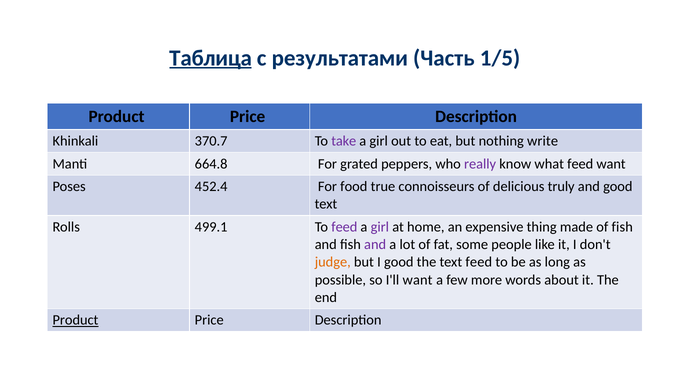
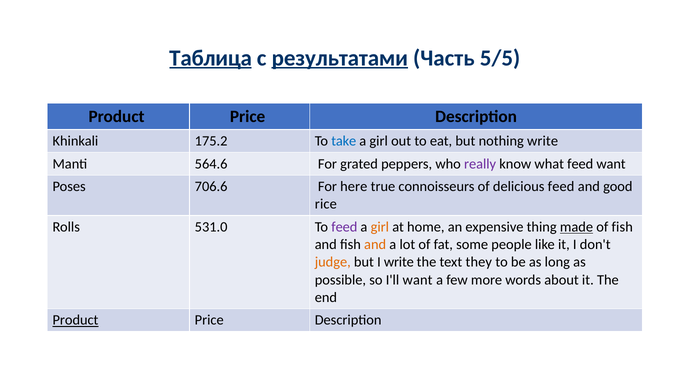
результатами underline: none -> present
1/5: 1/5 -> 5/5
370.7: 370.7 -> 175.2
take colour: purple -> blue
664.8: 664.8 -> 564.6
452.4: 452.4 -> 706.6
food: food -> here
delicious truly: truly -> feed
text at (326, 204): text -> rice
499.1: 499.1 -> 531.0
girl at (380, 227) colour: purple -> orange
made underline: none -> present
and at (375, 245) colour: purple -> orange
I good: good -> write
text feed: feed -> they
